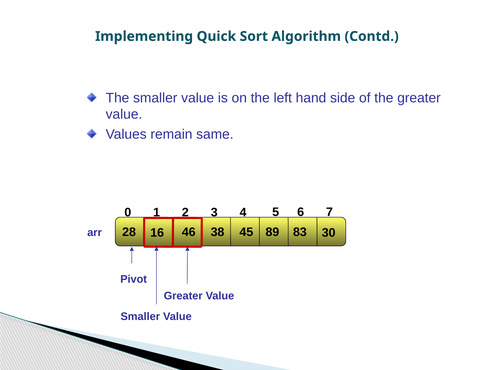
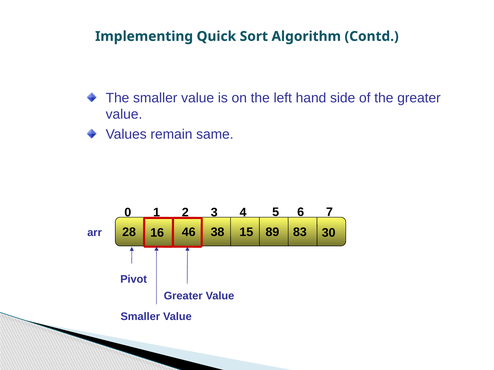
45: 45 -> 15
